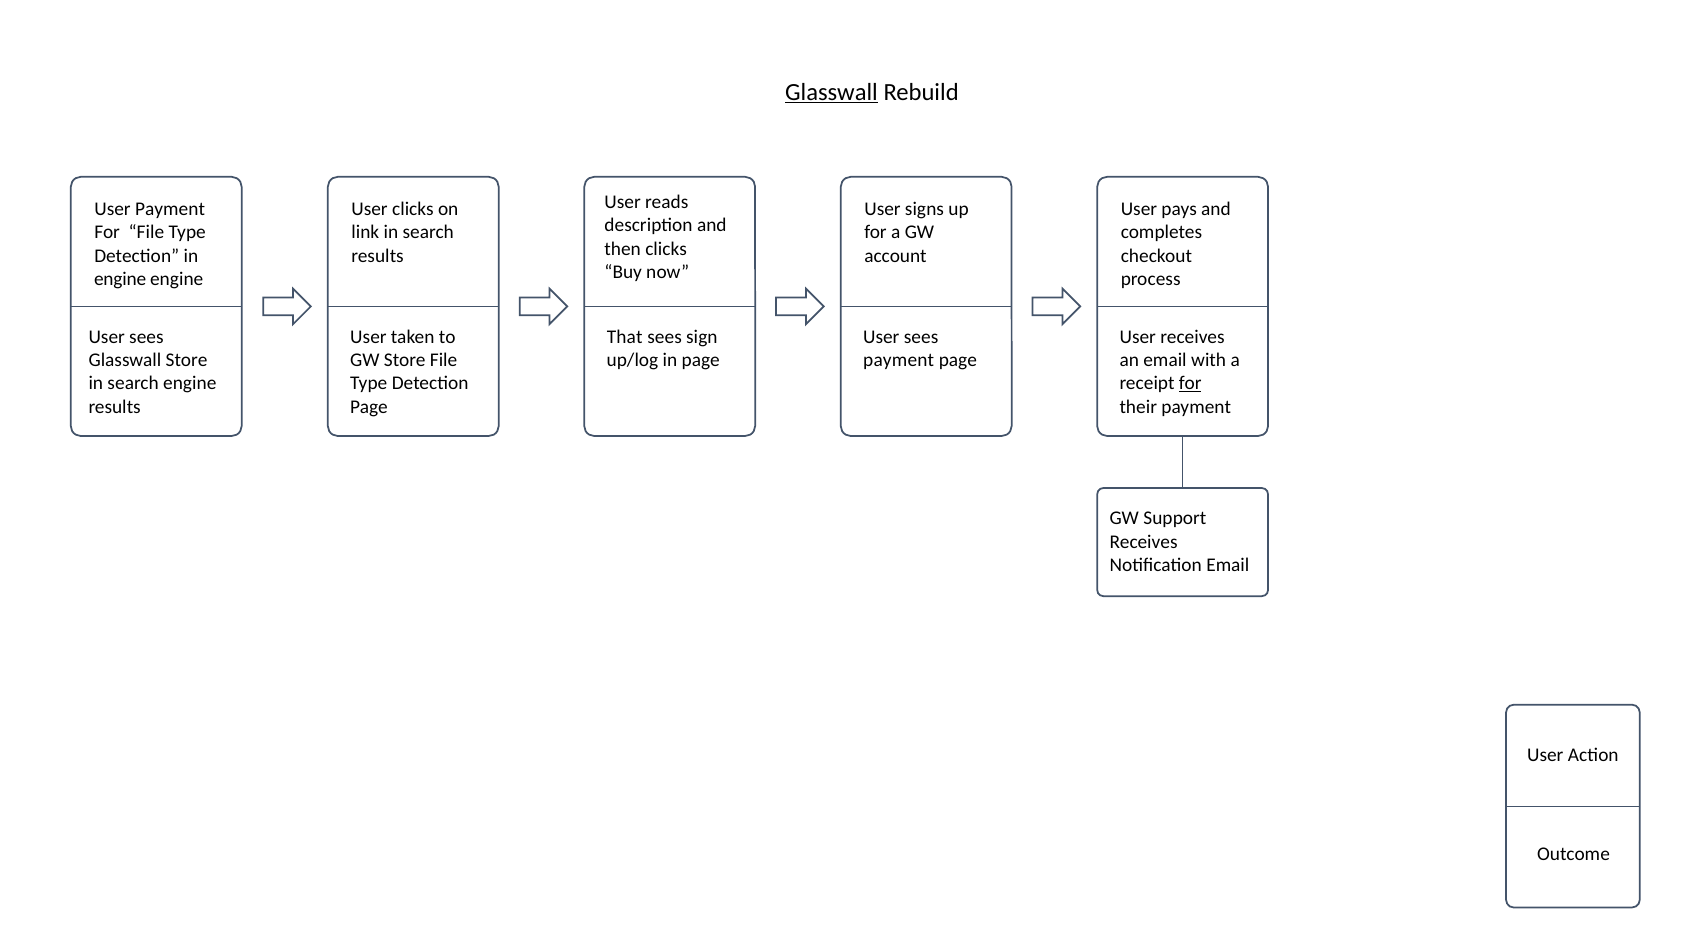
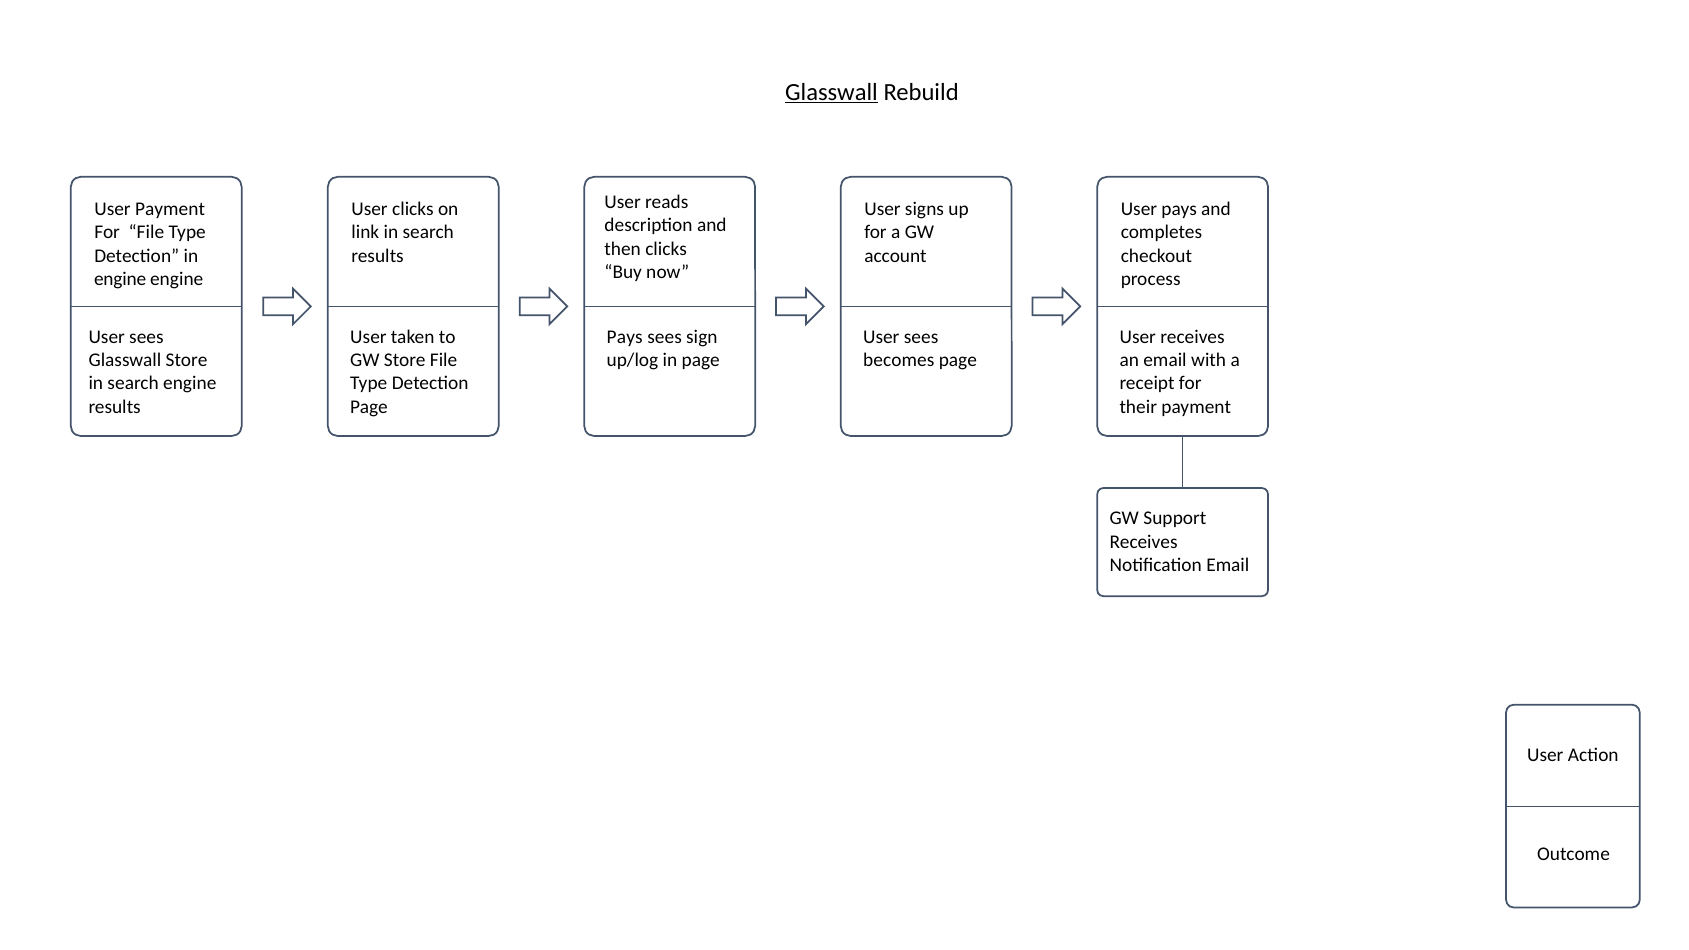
That at (625, 337): That -> Pays
payment at (899, 360): payment -> becomes
for at (1190, 384) underline: present -> none
